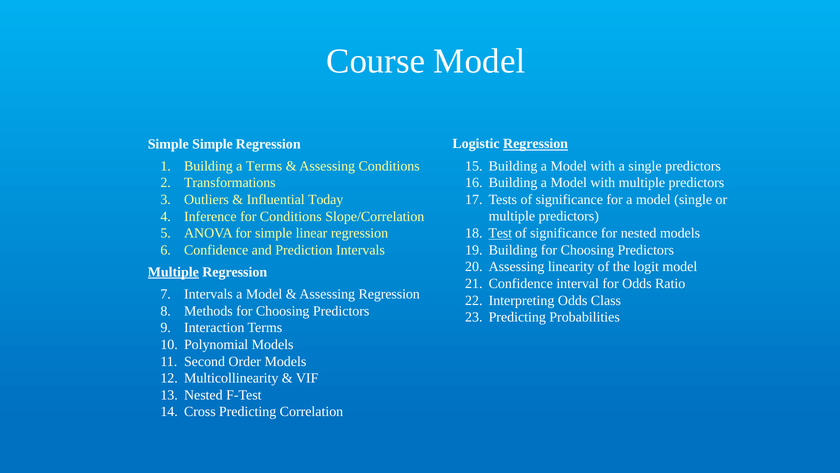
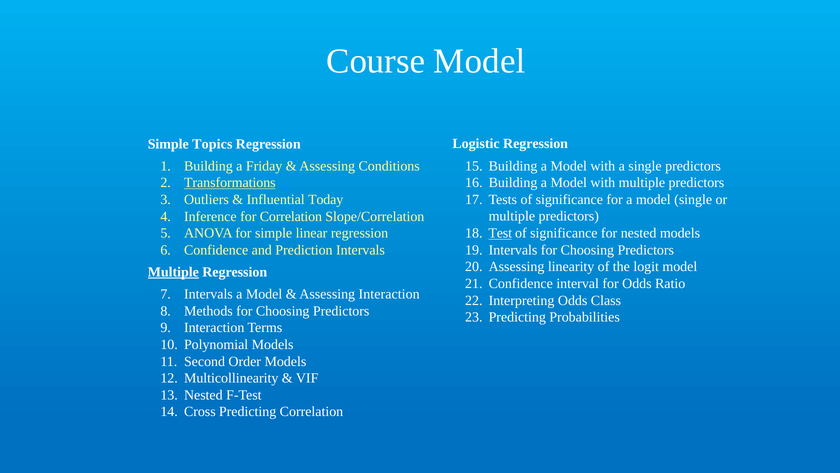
Simple Simple: Simple -> Topics
Regression at (536, 144) underline: present -> none
a Terms: Terms -> Friday
Transformations underline: none -> present
for Conditions: Conditions -> Correlation
Building at (513, 250): Building -> Intervals
Assessing Regression: Regression -> Interaction
